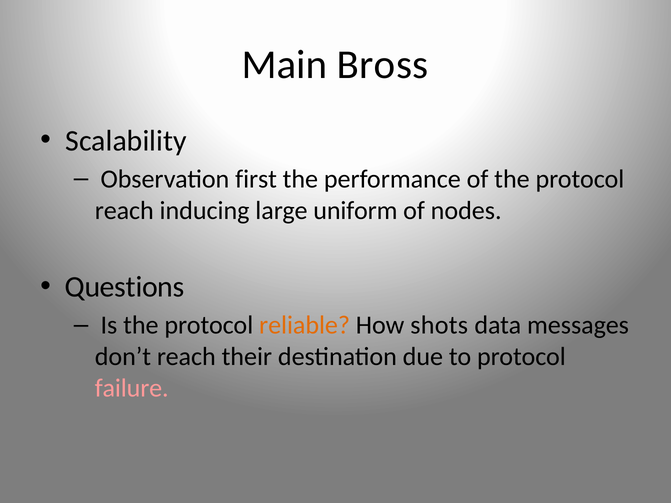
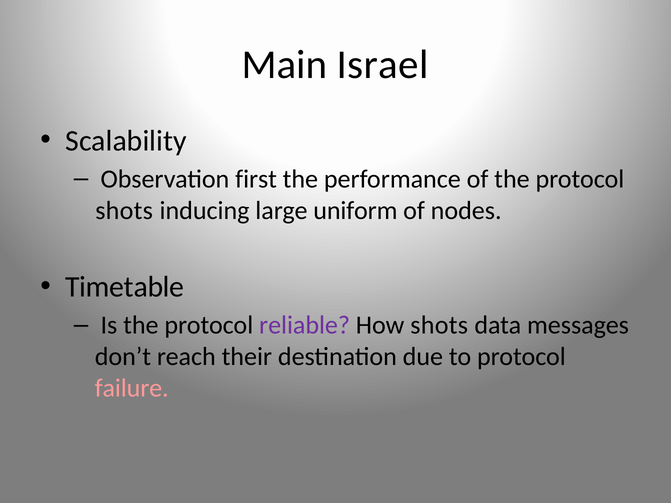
Bross: Bross -> Israel
reach at (124, 211): reach -> shots
Questions: Questions -> Timetable
reliable colour: orange -> purple
